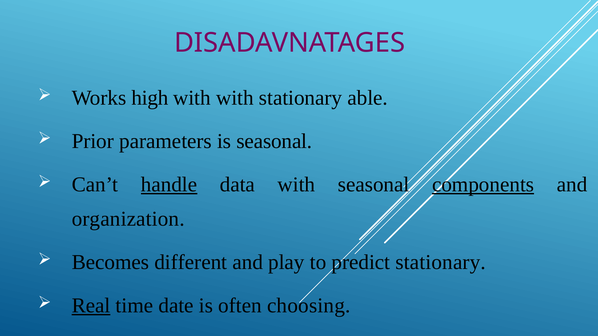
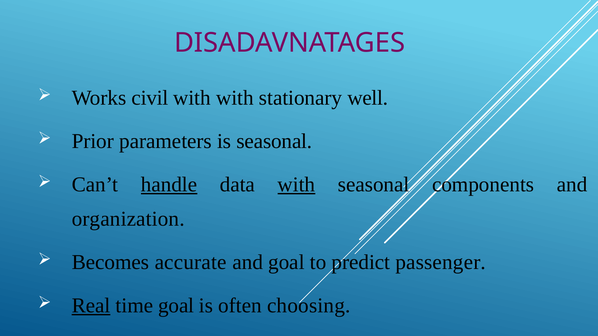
high: high -> civil
able: able -> well
with at (296, 185) underline: none -> present
components underline: present -> none
different: different -> accurate
and play: play -> goal
predict stationary: stationary -> passenger
time date: date -> goal
